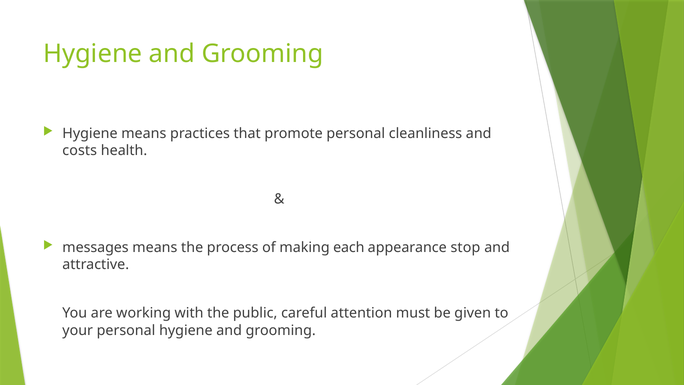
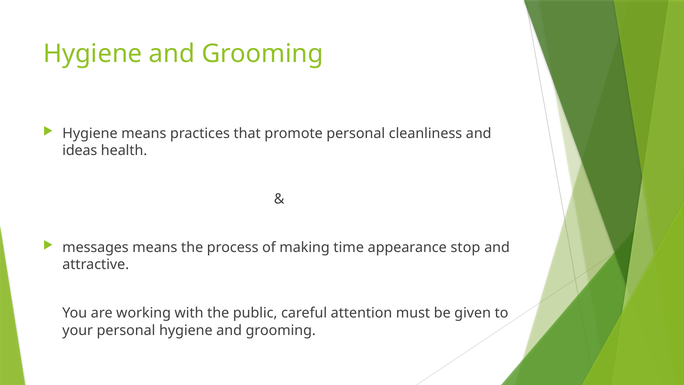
costs: costs -> ideas
each: each -> time
